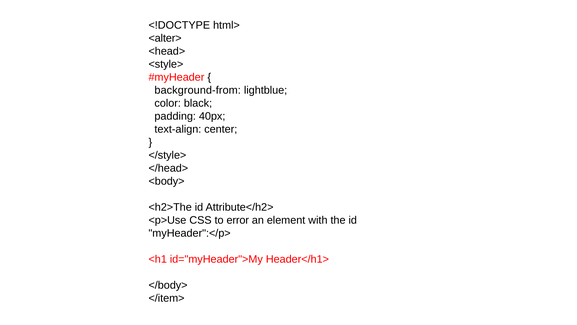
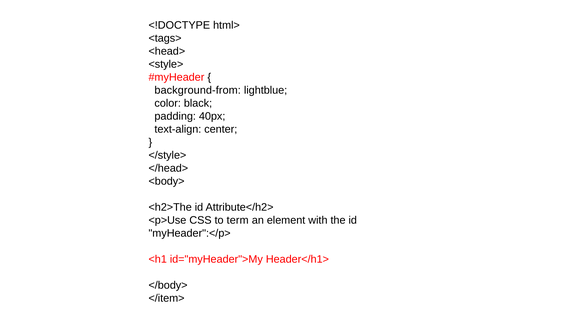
<alter>: <alter> -> <tags>
error: error -> term
